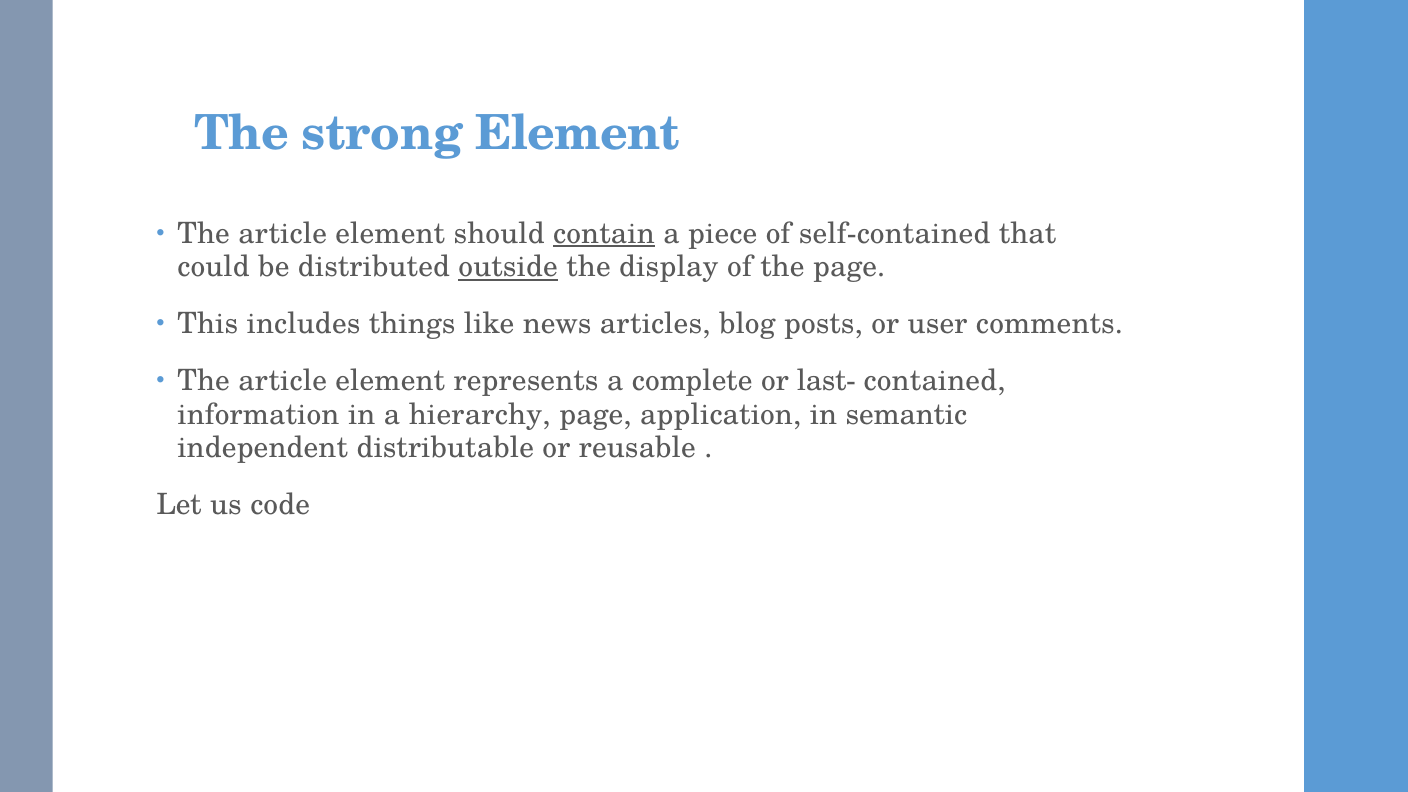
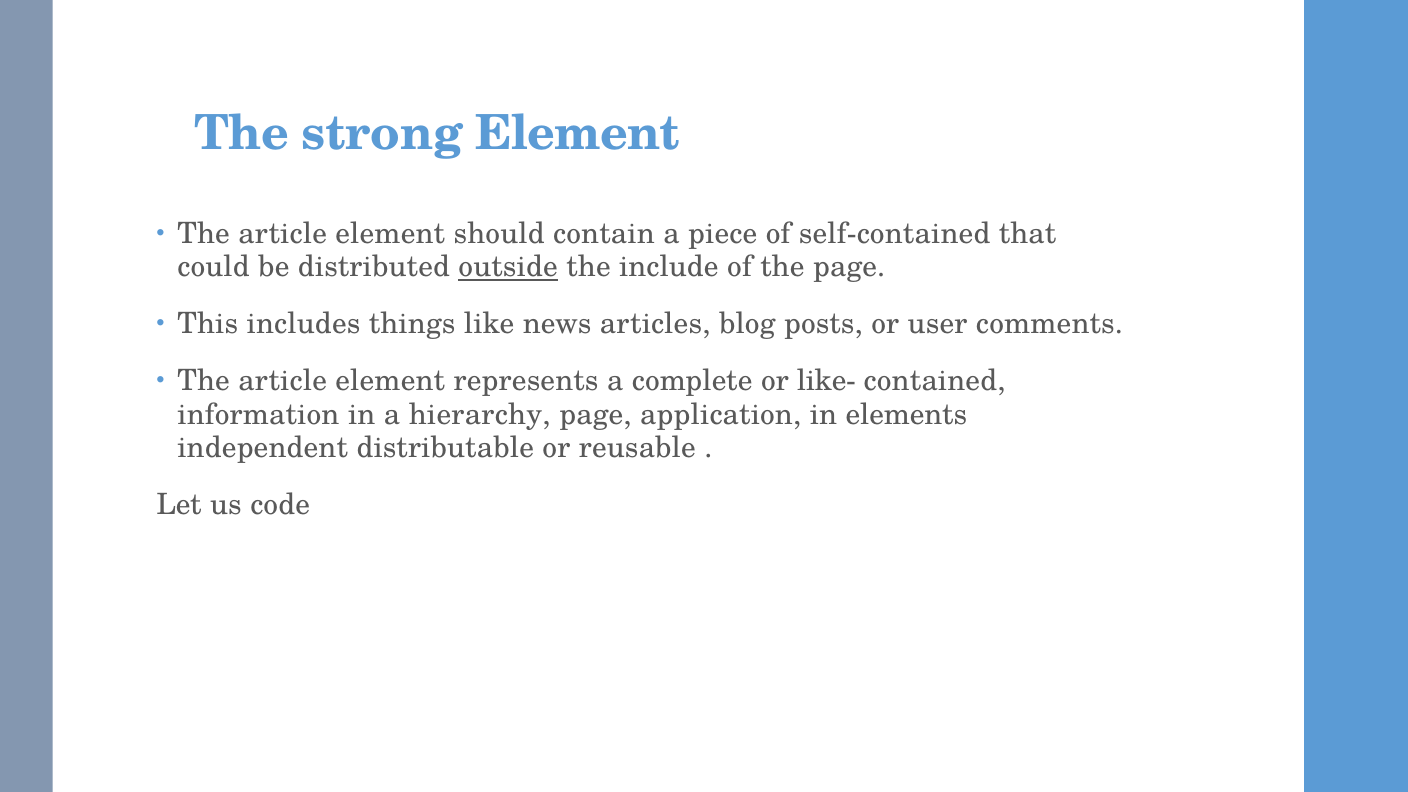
contain underline: present -> none
display: display -> include
last-: last- -> like-
semantic: semantic -> elements
